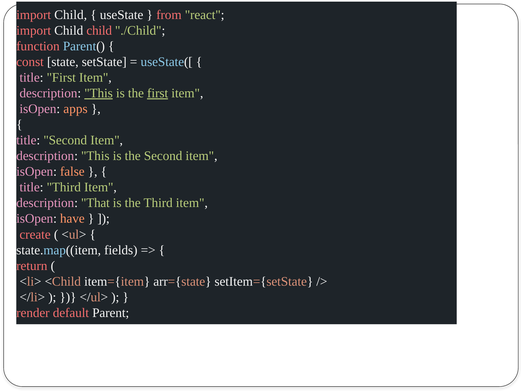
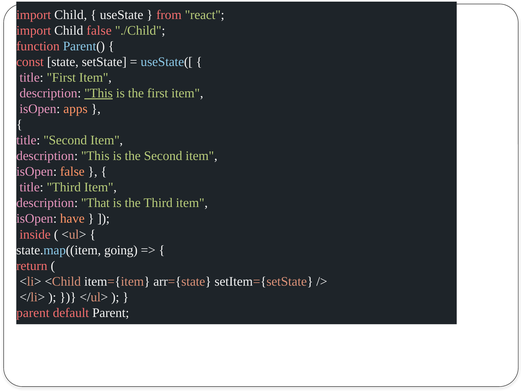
Child child: child -> false
first at (158, 93) underline: present -> none
create: create -> inside
fields: fields -> going
render at (33, 312): render -> parent
